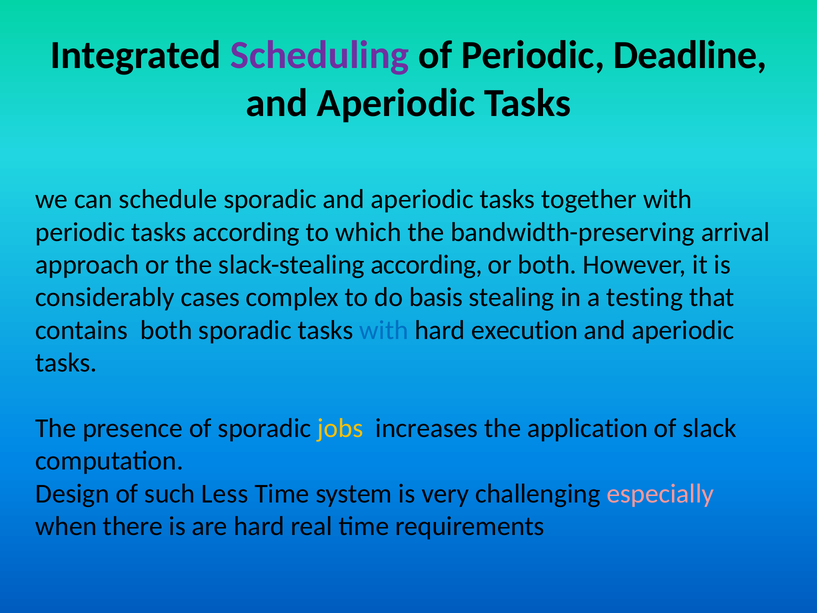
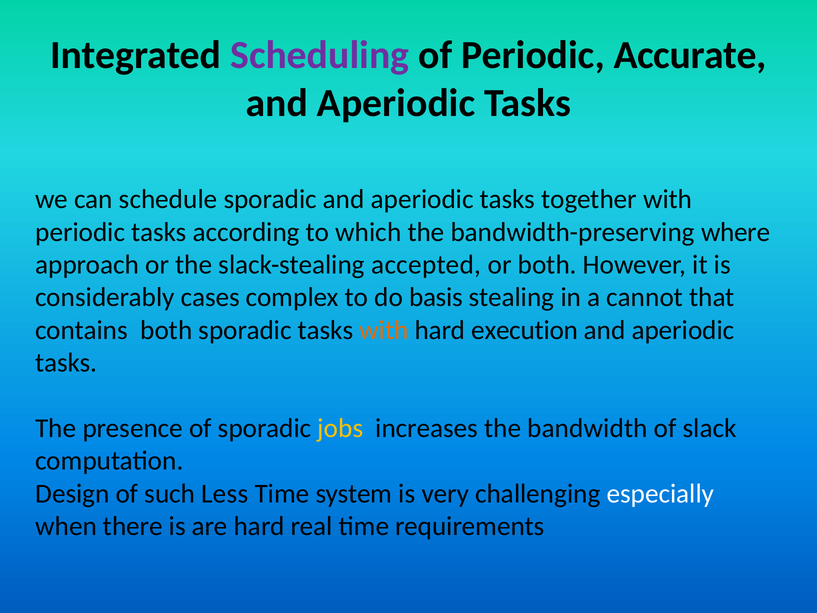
Deadline: Deadline -> Accurate
arrival: arrival -> where
slack-stealing according: according -> accepted
testing: testing -> cannot
with at (384, 330) colour: blue -> orange
application: application -> bandwidth
especially colour: pink -> white
